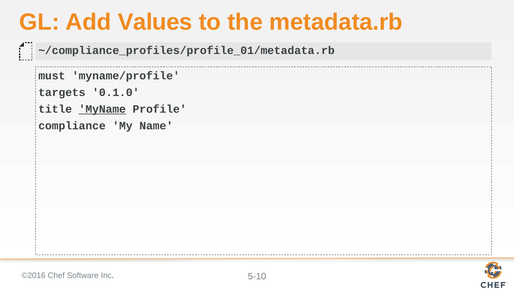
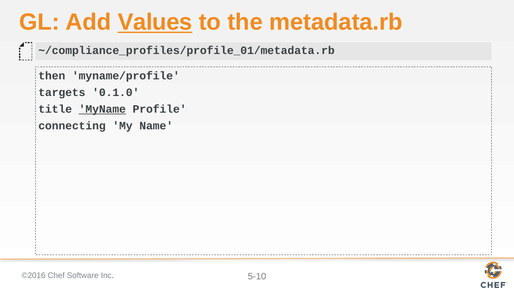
Values underline: none -> present
must: must -> then
compliance: compliance -> connecting
